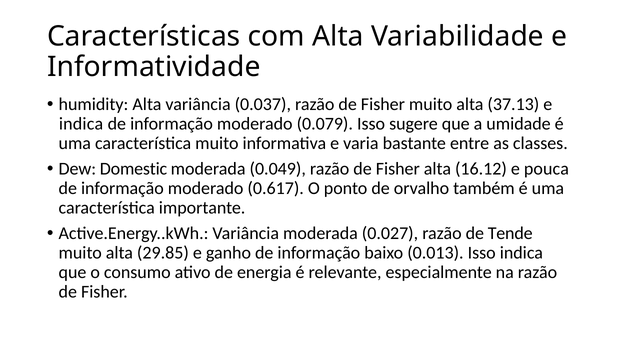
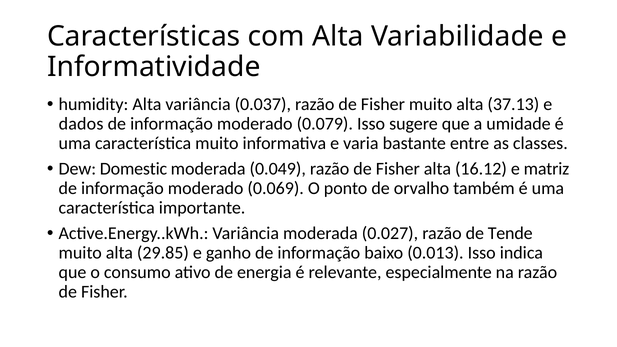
indica at (81, 124): indica -> dados
pouca: pouca -> matriz
0.617: 0.617 -> 0.069
